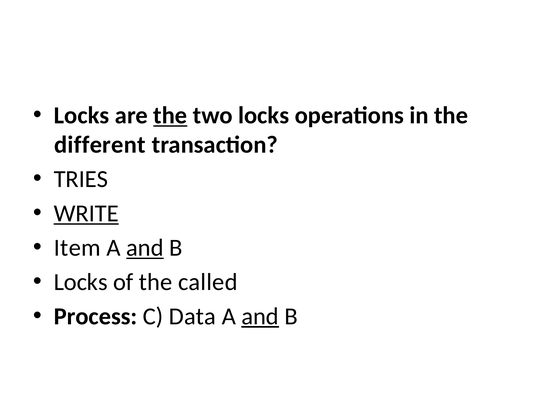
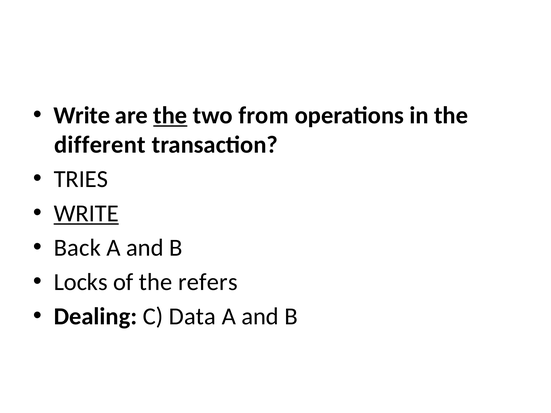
Locks at (82, 116): Locks -> Write
two locks: locks -> from
Item: Item -> Back
and at (145, 248) underline: present -> none
called: called -> refers
Process: Process -> Dealing
and at (260, 316) underline: present -> none
